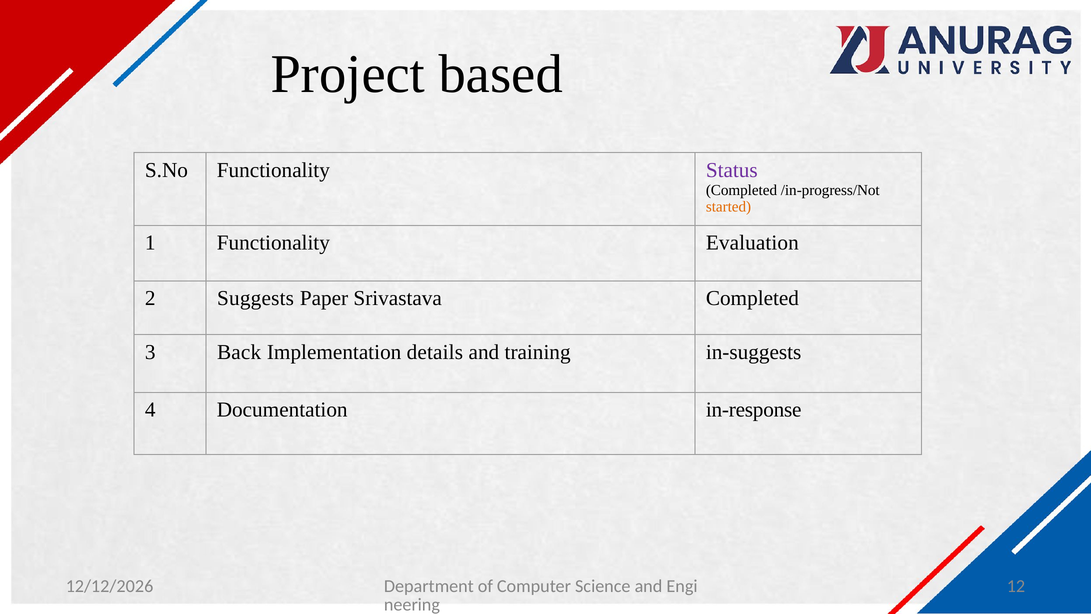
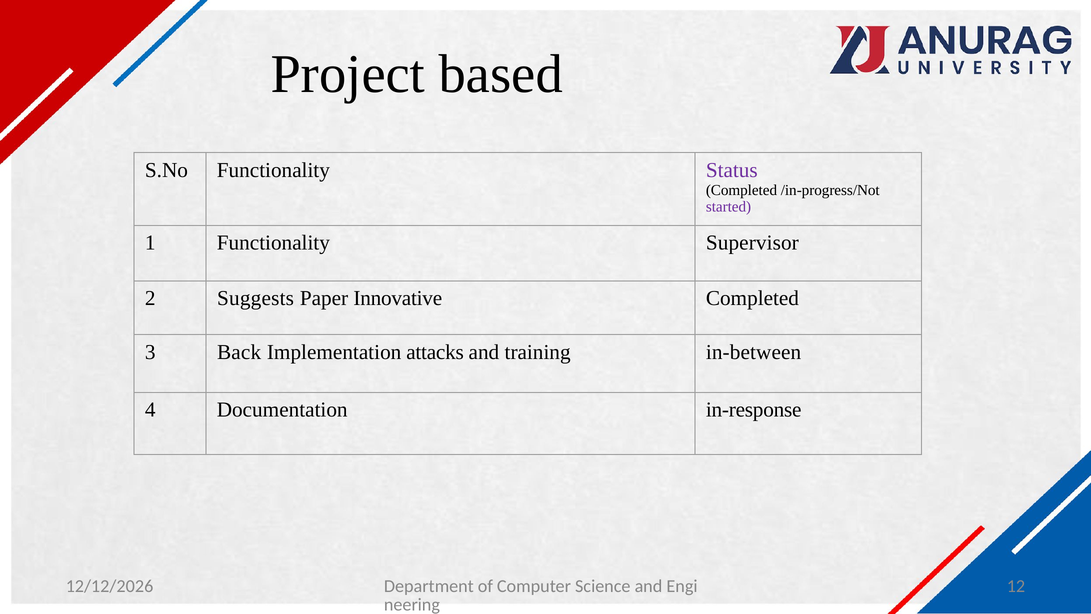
started colour: orange -> purple
Evaluation: Evaluation -> Supervisor
Srivastava: Srivastava -> Innovative
details: details -> attacks
in-suggests: in-suggests -> in-between
